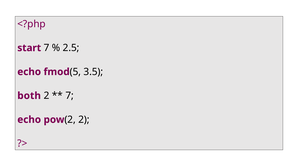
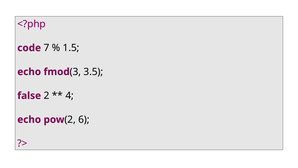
start: start -> code
2.5: 2.5 -> 1.5
5: 5 -> 3
both: both -> false
7 at (70, 95): 7 -> 4
2 2: 2 -> 6
